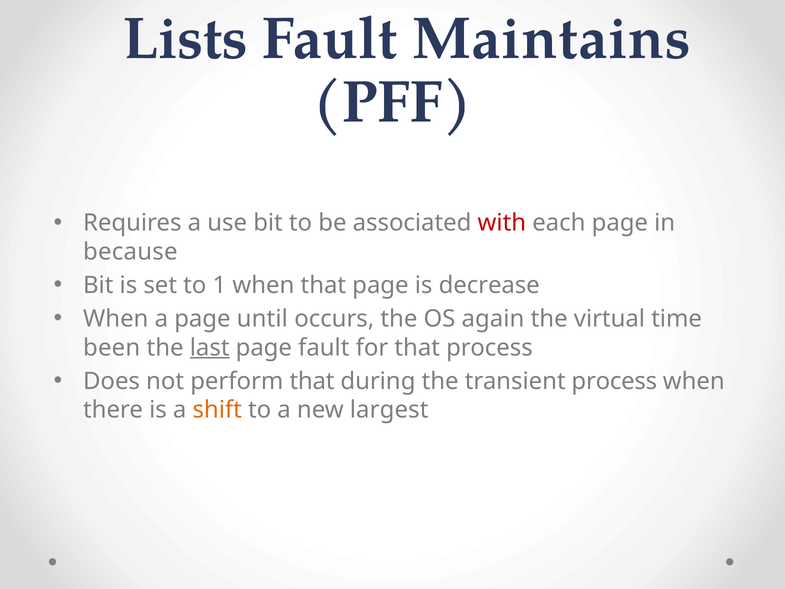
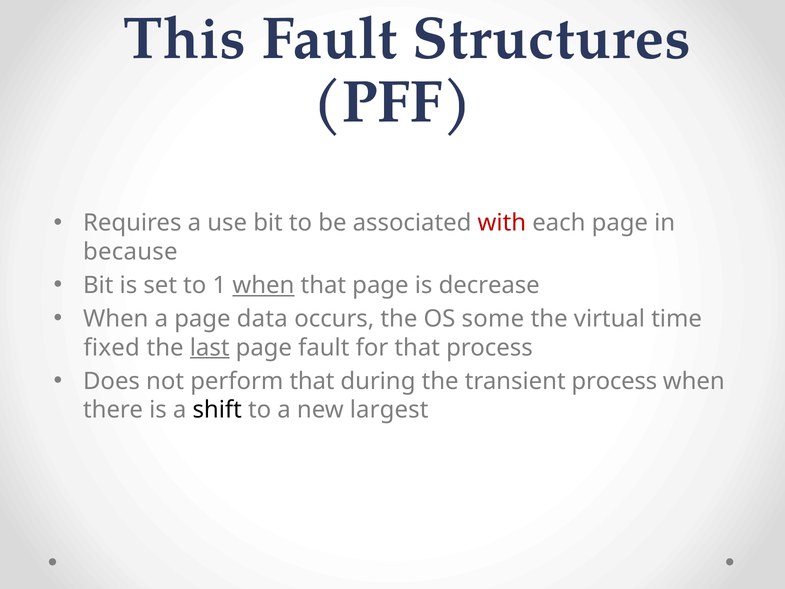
Lists: Lists -> This
Maintains: Maintains -> Structures
when at (263, 285) underline: none -> present
until: until -> data
again: again -> some
been: been -> fixed
shift colour: orange -> black
